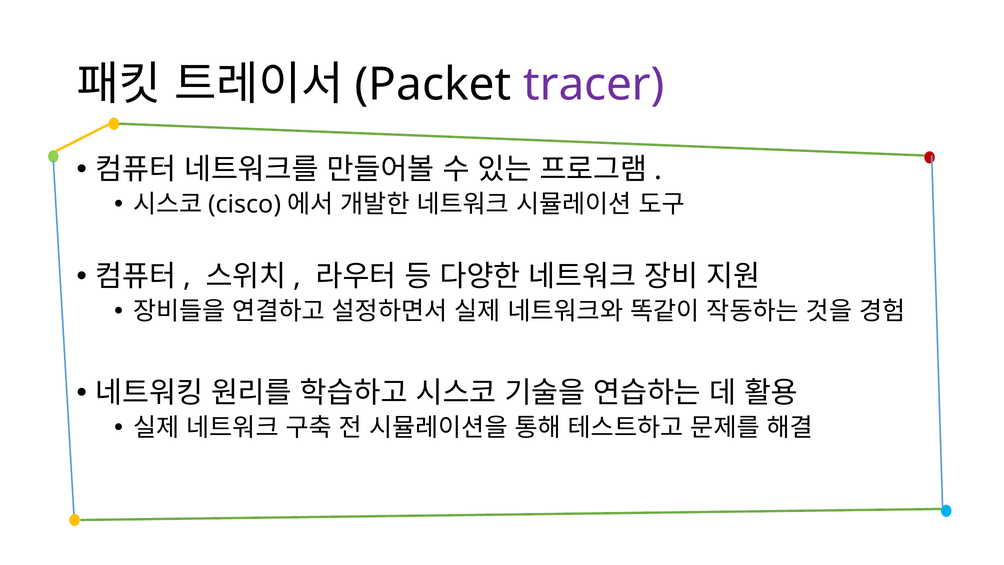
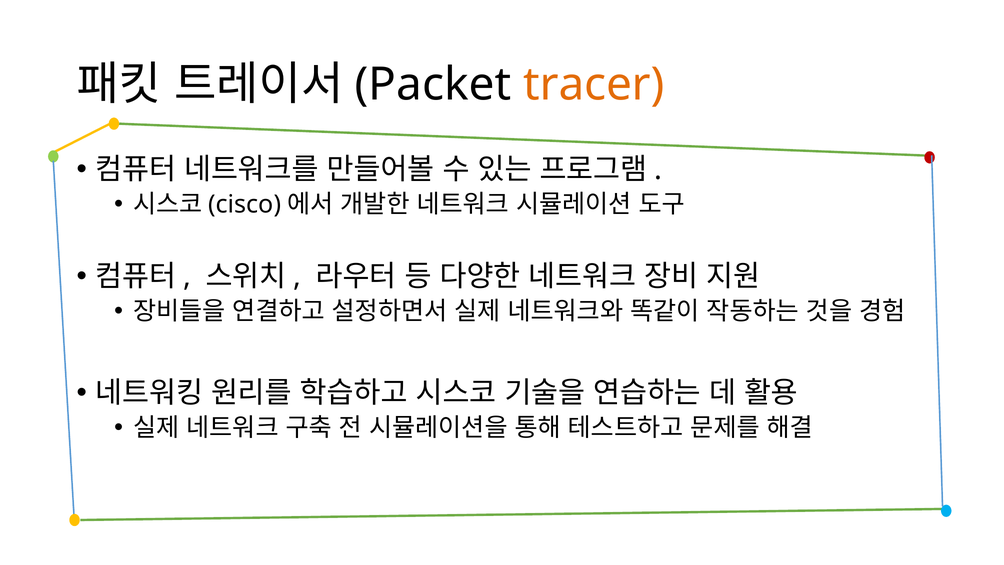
tracer colour: purple -> orange
